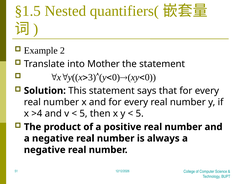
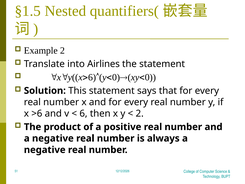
Mother: Mother -> Airlines
3 at (92, 77): 3 -> 6
>4: >4 -> >6
5 at (83, 113): 5 -> 6
5 at (140, 113): 5 -> 2
